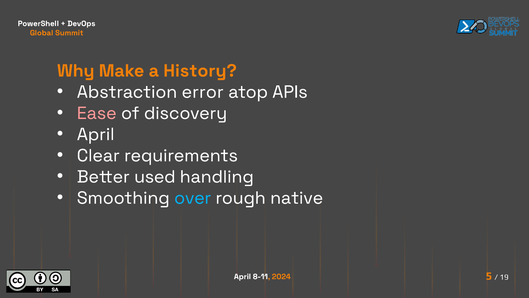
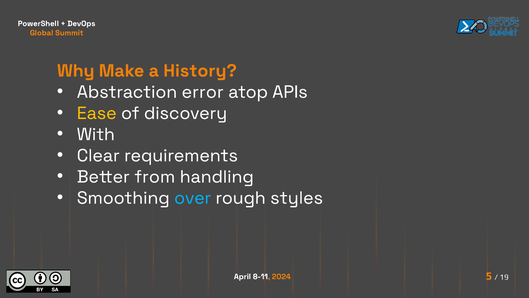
Ease colour: pink -> yellow
April at (96, 134): April -> With
used: used -> from
native: native -> styles
